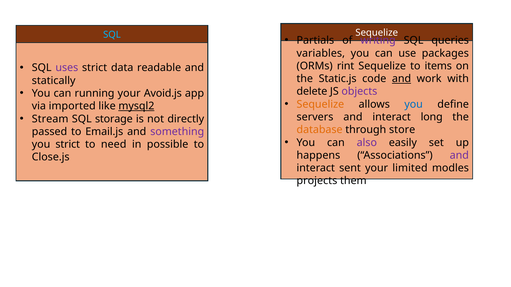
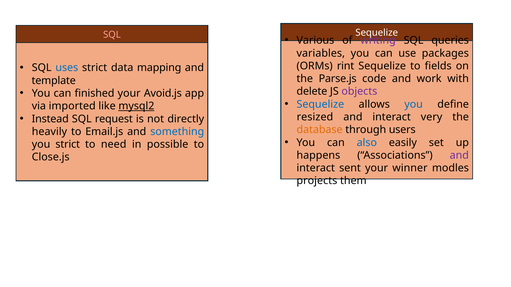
SQL at (112, 35) colour: light blue -> pink
Partials: Partials -> Various
uses colour: purple -> blue
readable: readable -> mapping
items: items -> fields
Static.js: Static.js -> Parse.js
and at (402, 79) underline: present -> none
statically: statically -> template
running: running -> finished
Sequelize at (320, 104) colour: orange -> blue
Stream: Stream -> Instead
storage: storage -> request
servers: servers -> resized
long: long -> very
store: store -> users
passed: passed -> heavily
something colour: purple -> blue
also colour: purple -> blue
limited: limited -> winner
